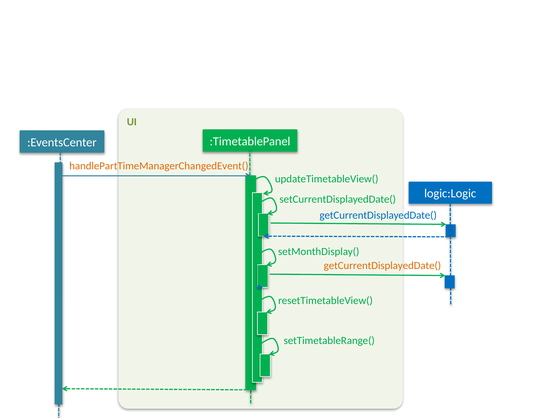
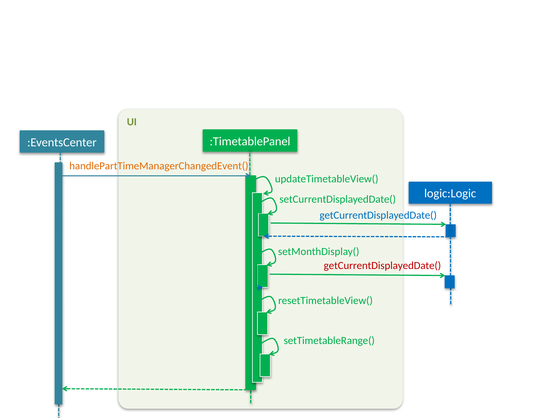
getCurrentDisplayedDate( at (382, 266) colour: orange -> red
